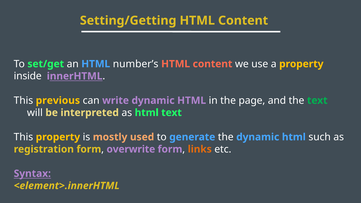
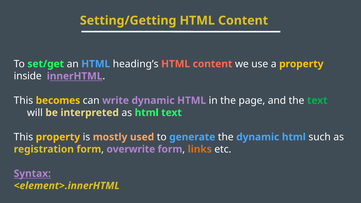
number’s: number’s -> heading’s
previous: previous -> becomes
